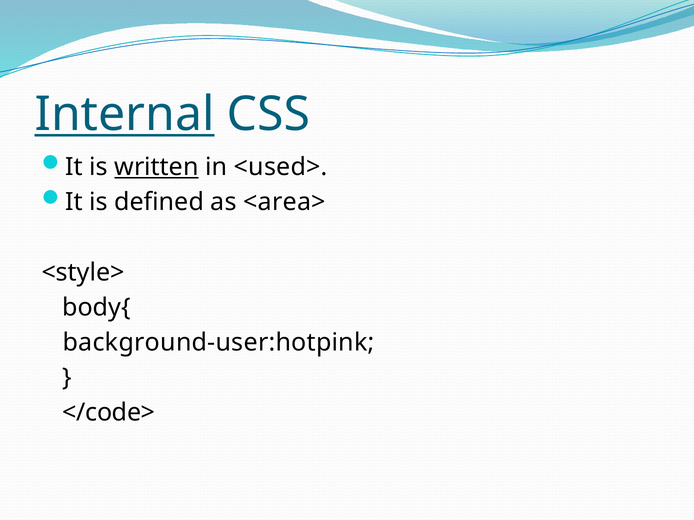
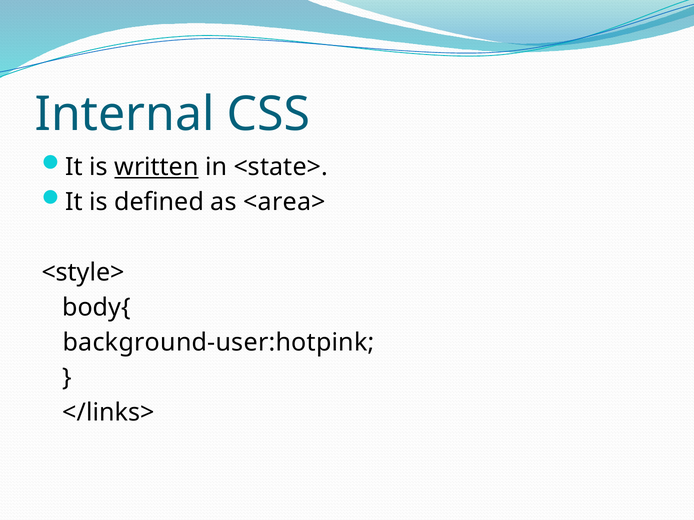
Internal underline: present -> none
<used>: <used> -> <state>
</code>: </code> -> </links>
